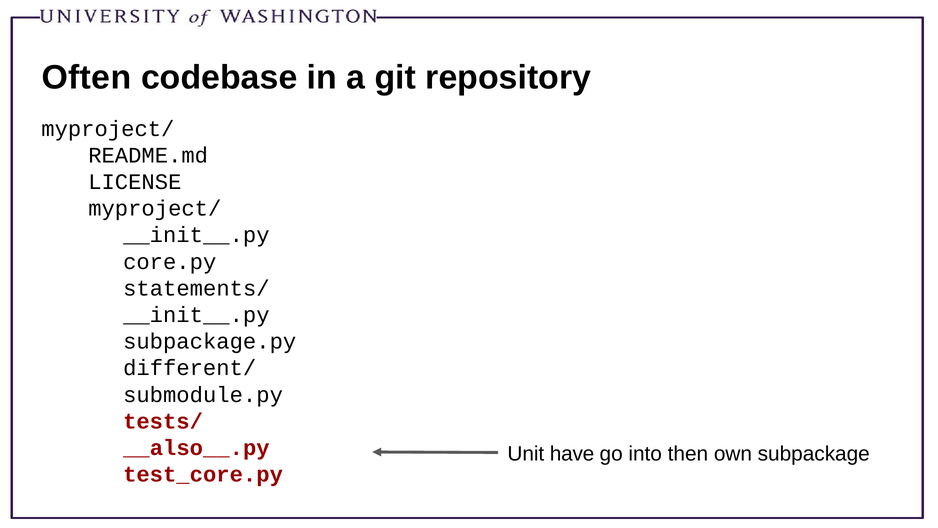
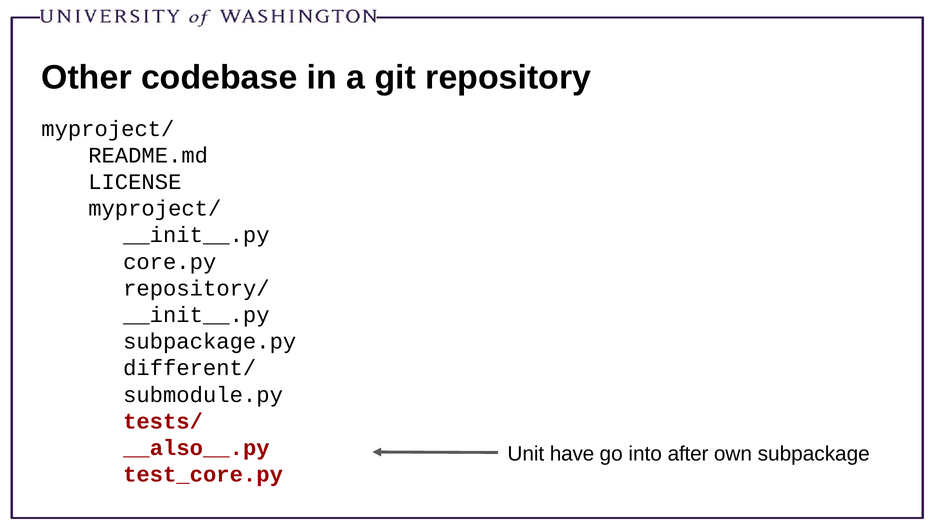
Often: Often -> Other
statements/: statements/ -> repository/
then: then -> after
